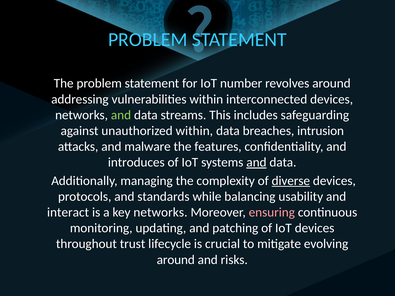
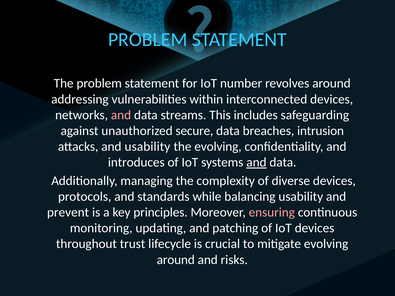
and at (121, 115) colour: light green -> pink
unauthorized within: within -> secure
and malware: malware -> usability
the features: features -> evolving
diverse underline: present -> none
interact: interact -> prevent
key networks: networks -> principles
